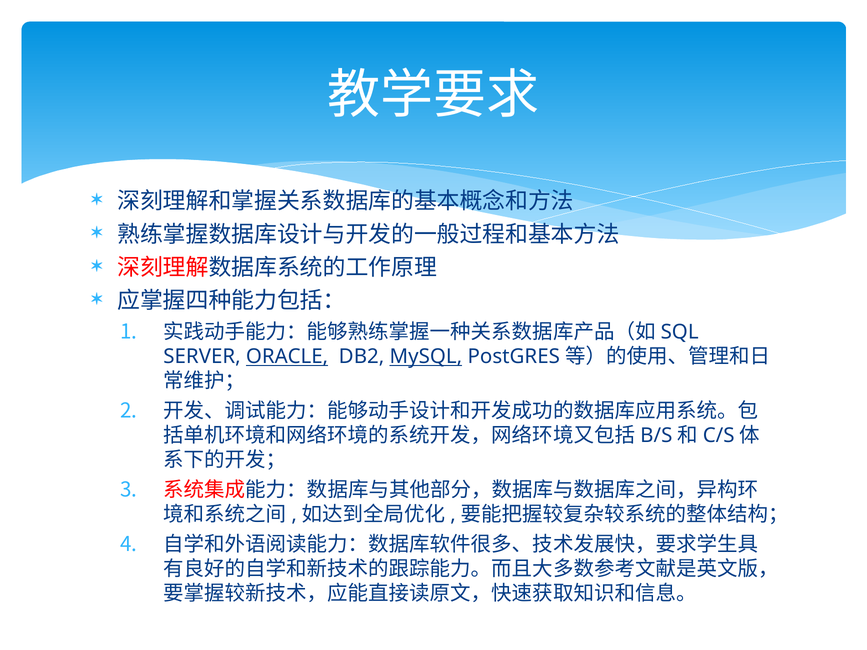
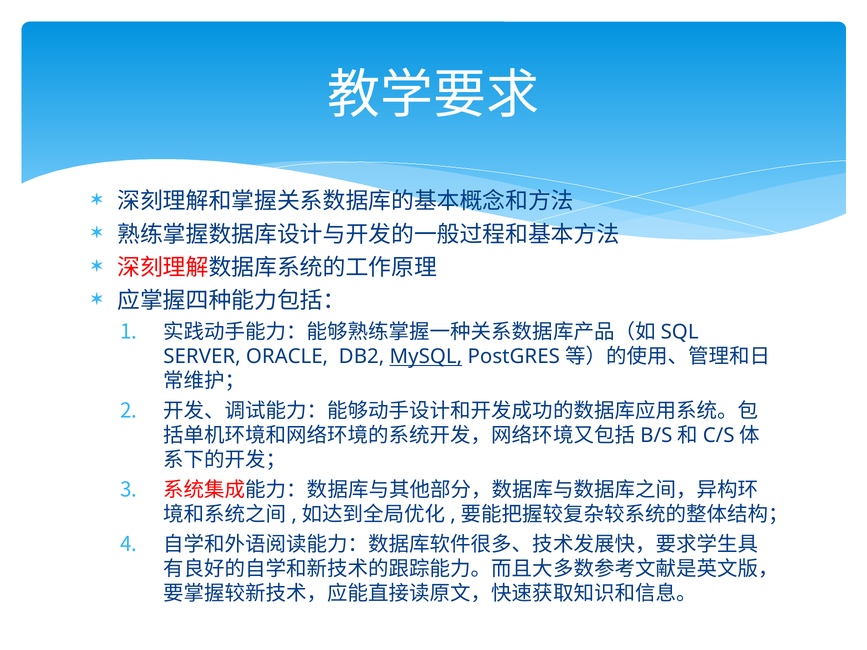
ORACLE underline: present -> none
